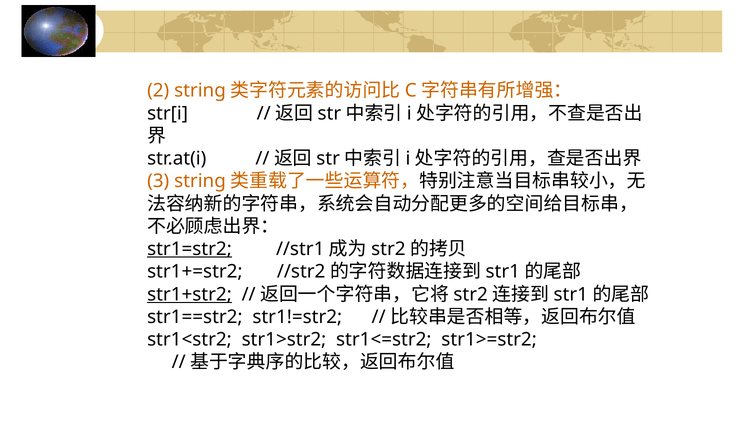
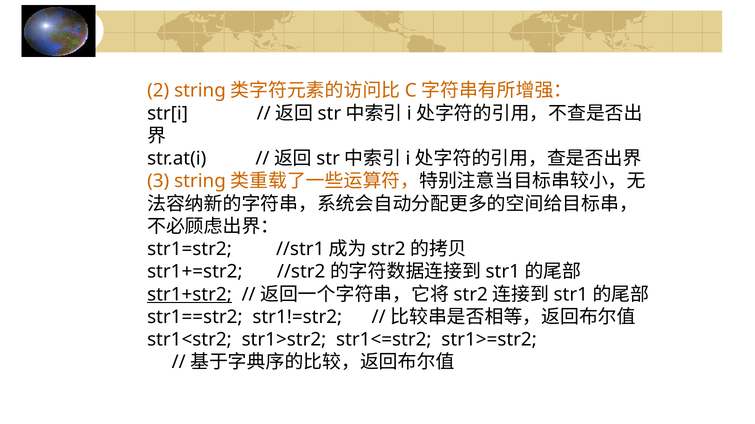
str1=str2 underline: present -> none
